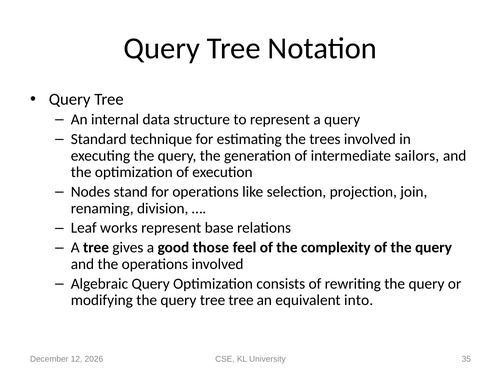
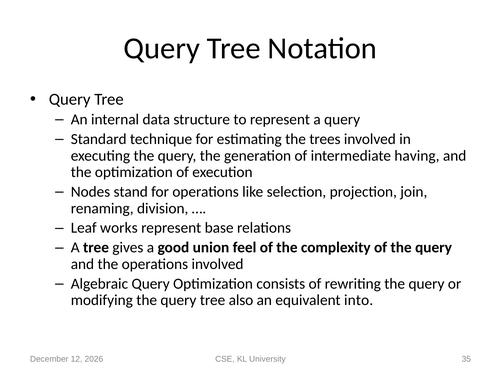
sailors: sailors -> having
those: those -> union
tree tree: tree -> also
